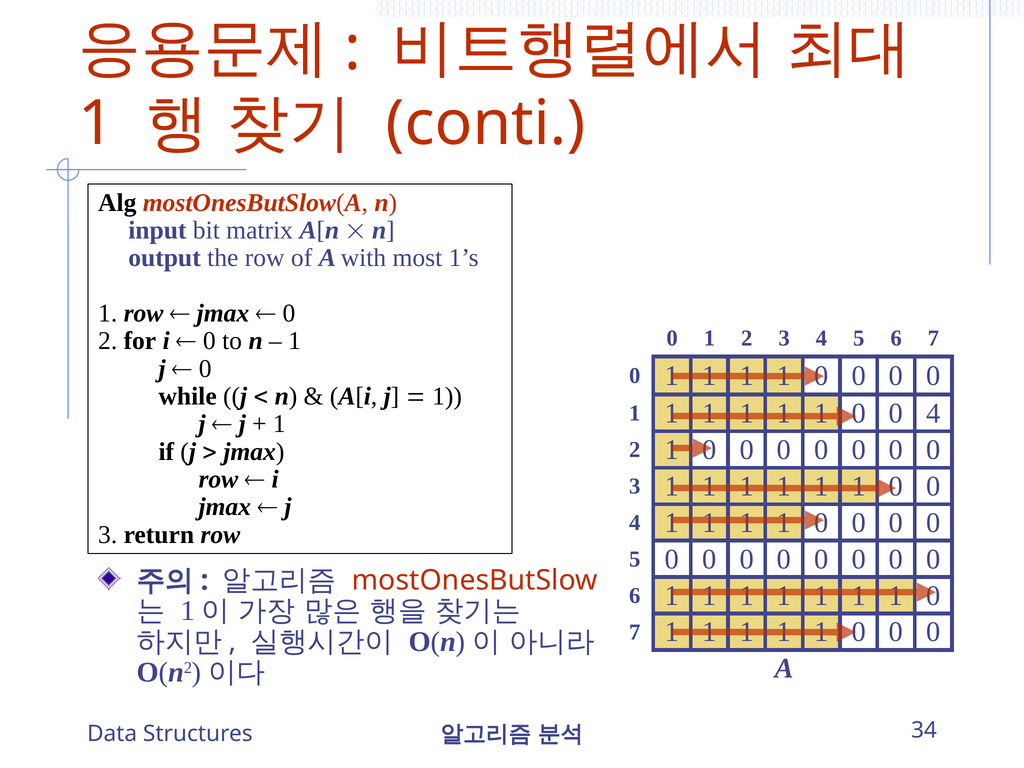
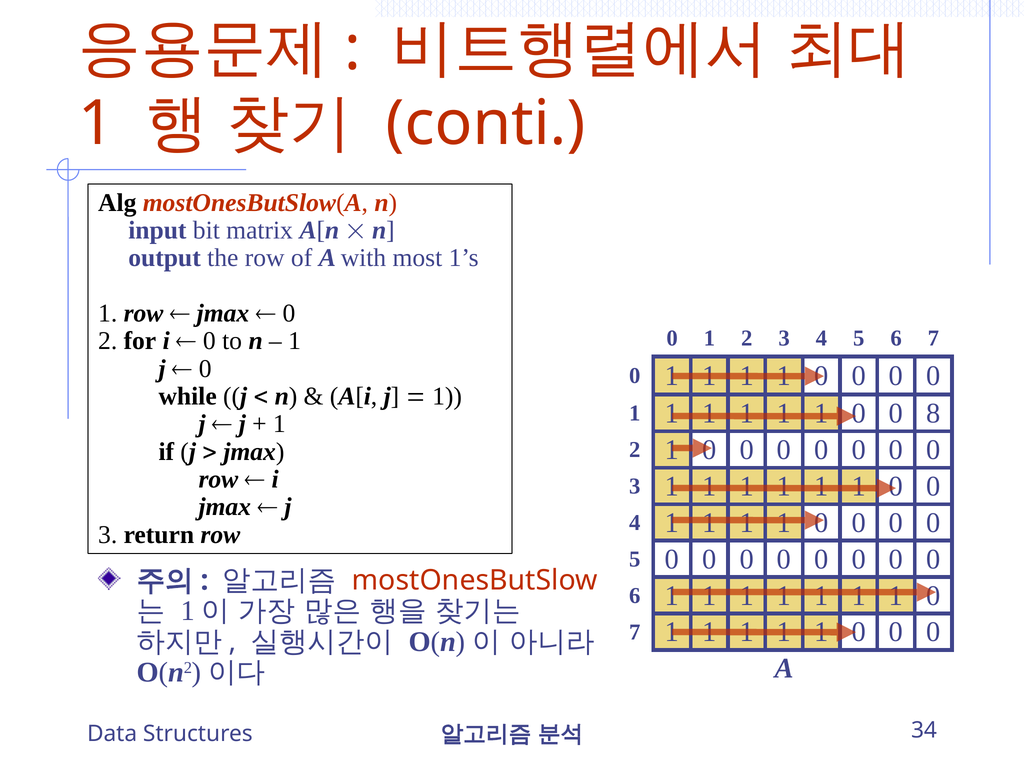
4 at (933, 413): 4 -> 8
